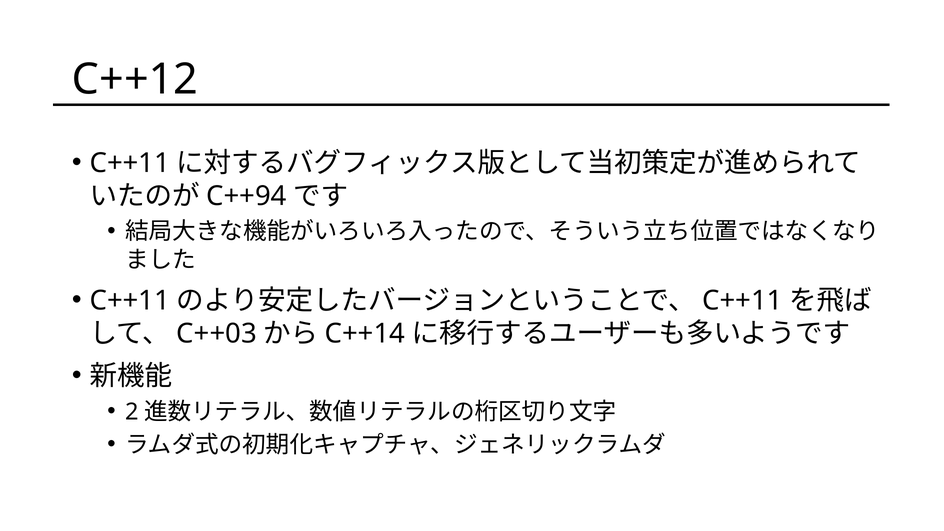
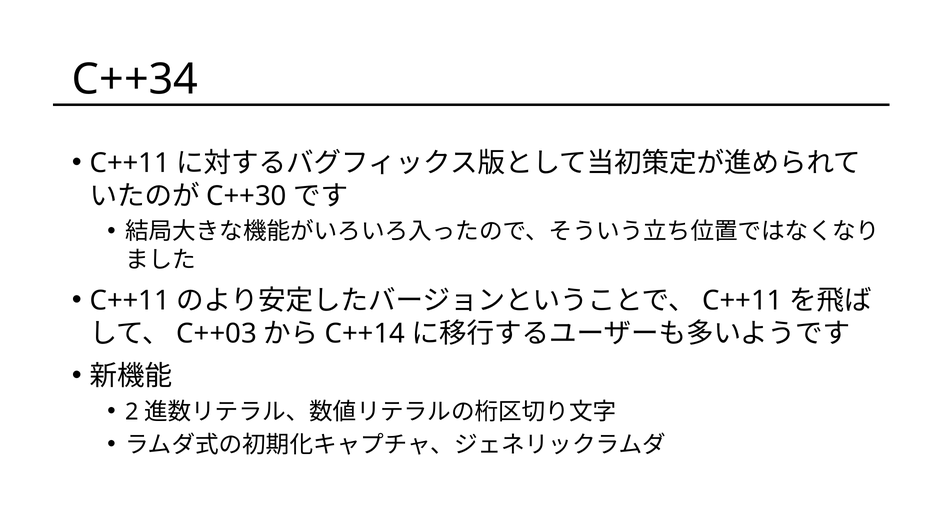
C++12: C++12 -> C++34
C++94: C++94 -> C++30
